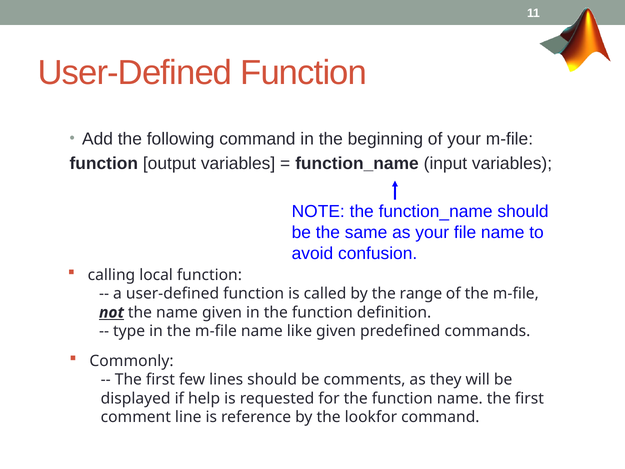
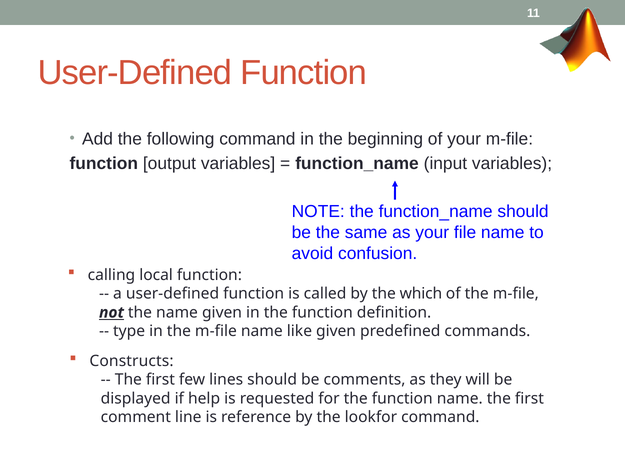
range: range -> which
Commonly: Commonly -> Constructs
